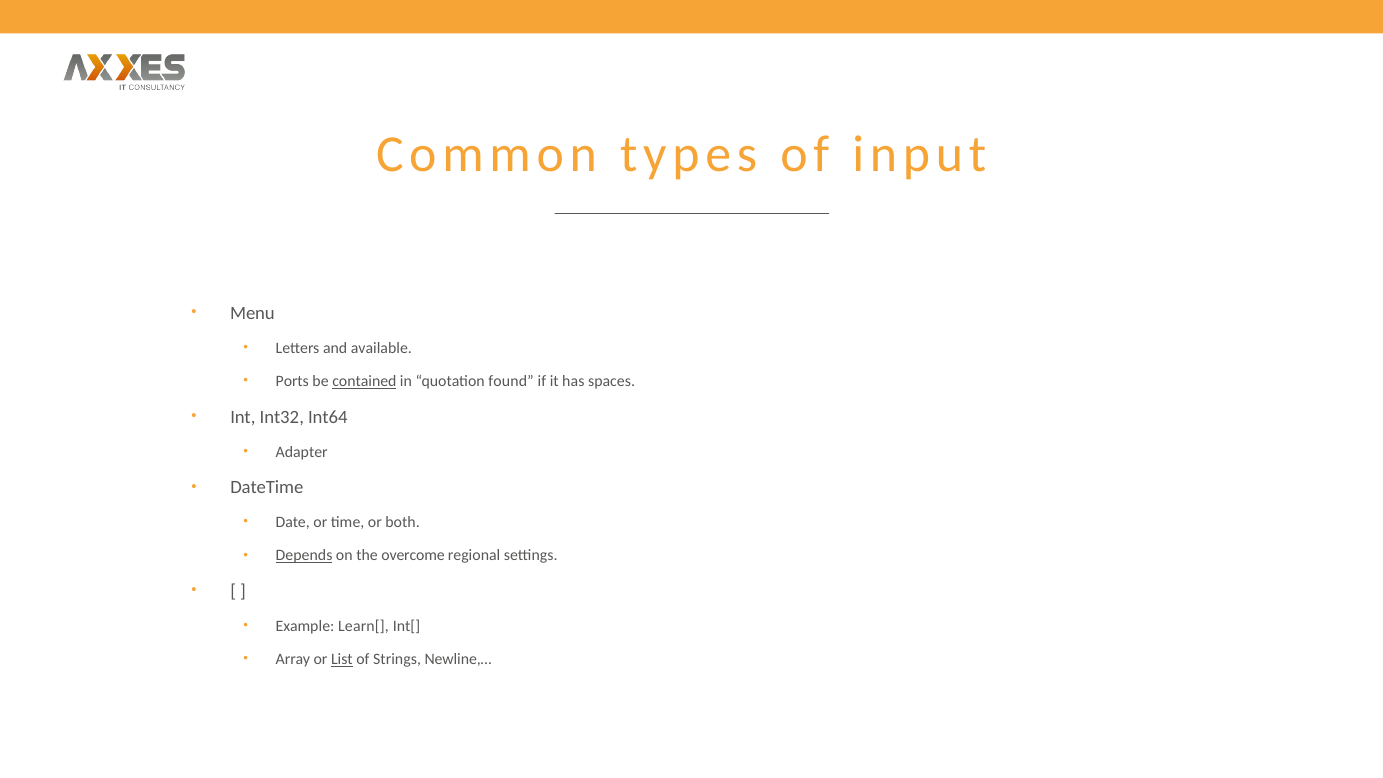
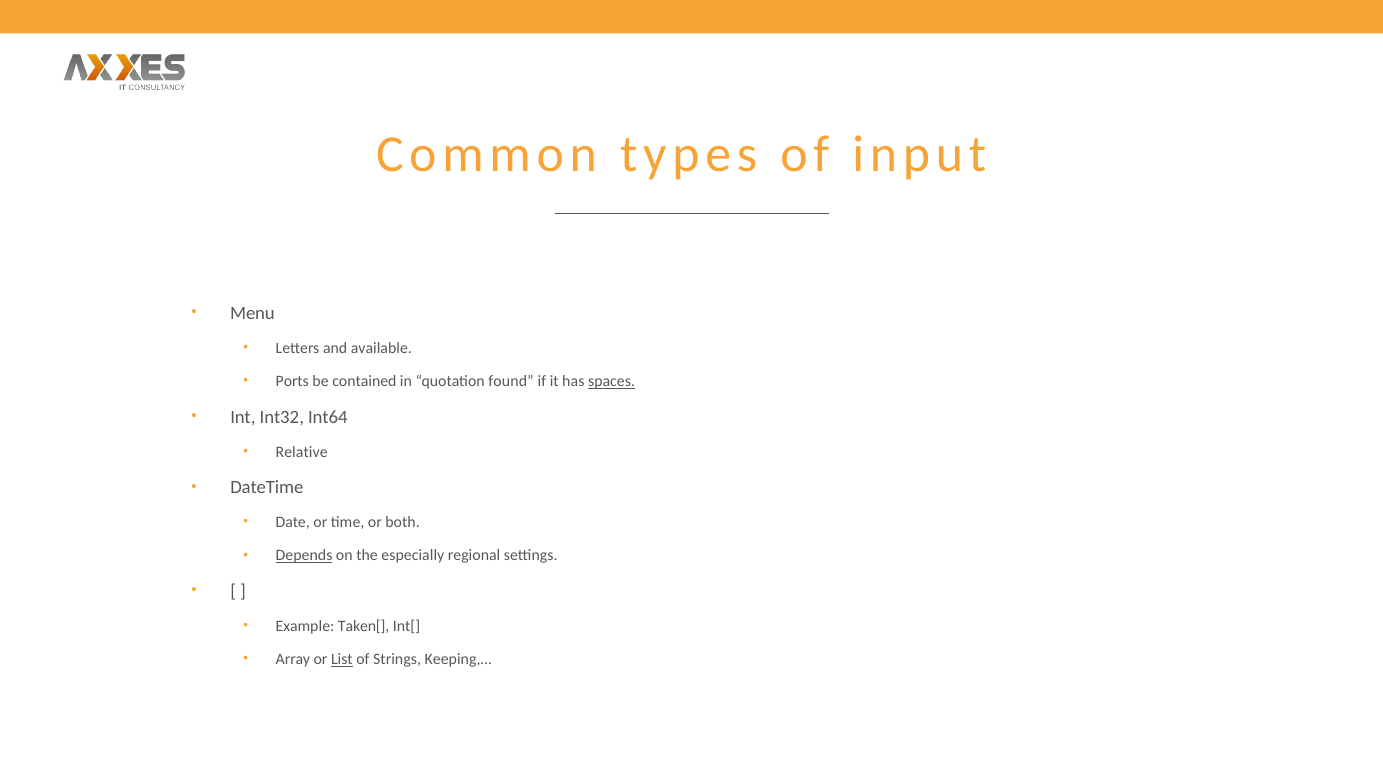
contained underline: present -> none
spaces underline: none -> present
Adapter: Adapter -> Relative
overcome: overcome -> especially
Learn[: Learn[ -> Taken[
Newline,…: Newline,… -> Keeping,…
